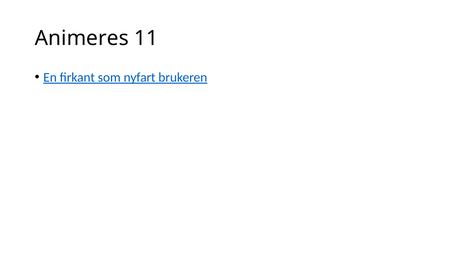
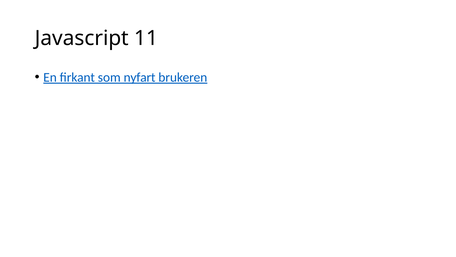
Animeres: Animeres -> Javascript
